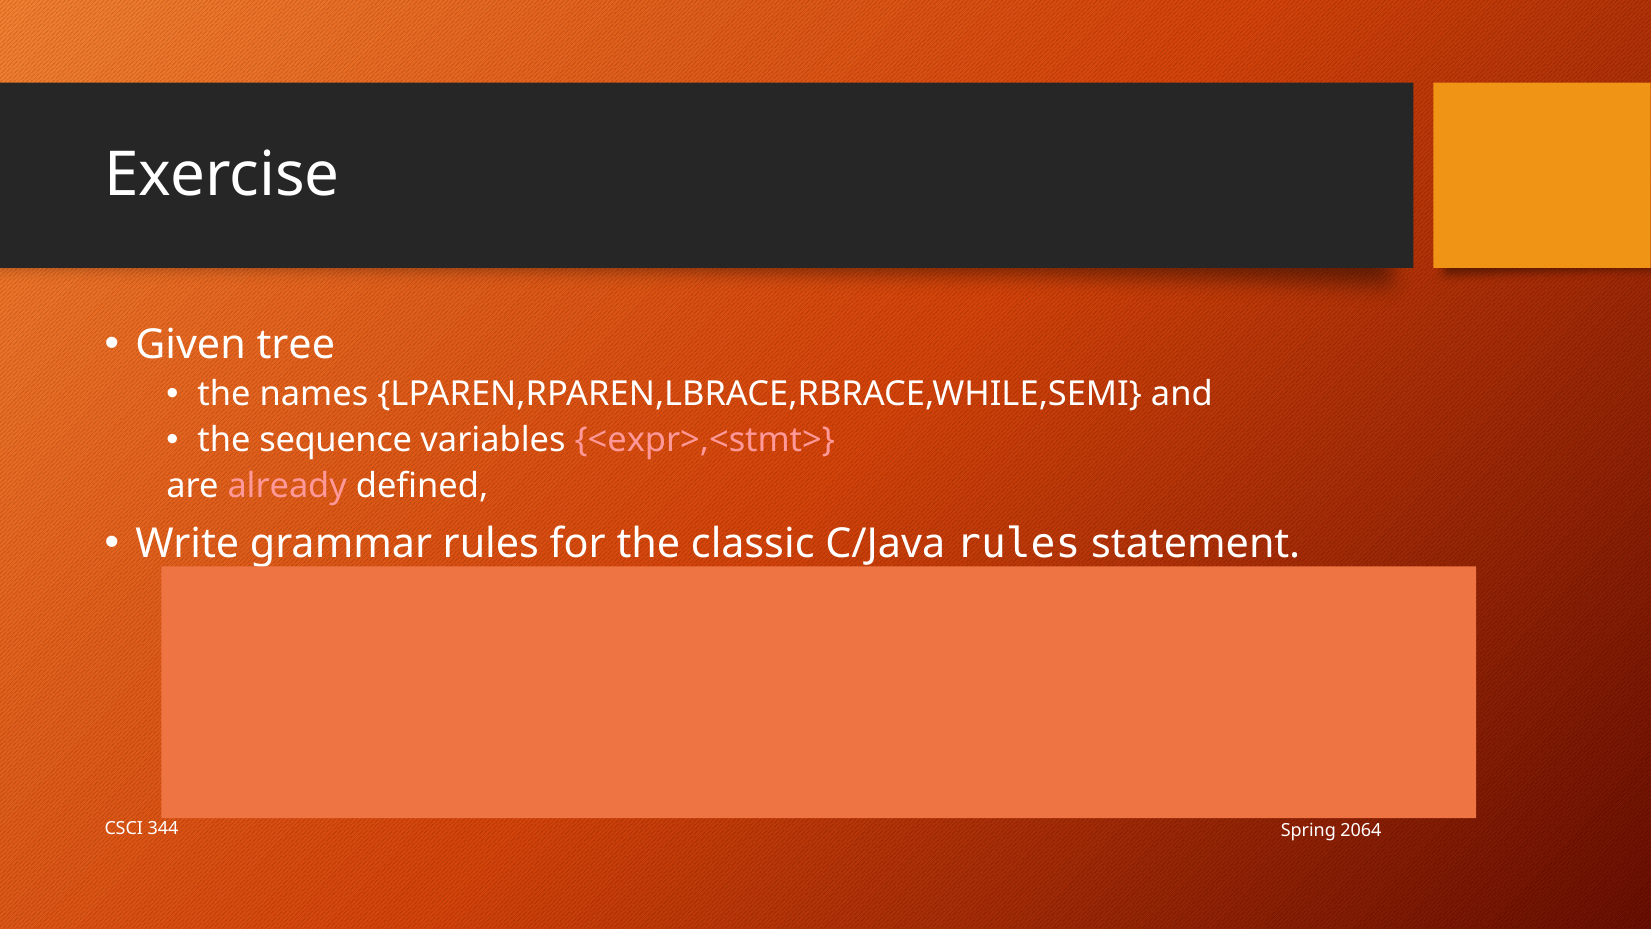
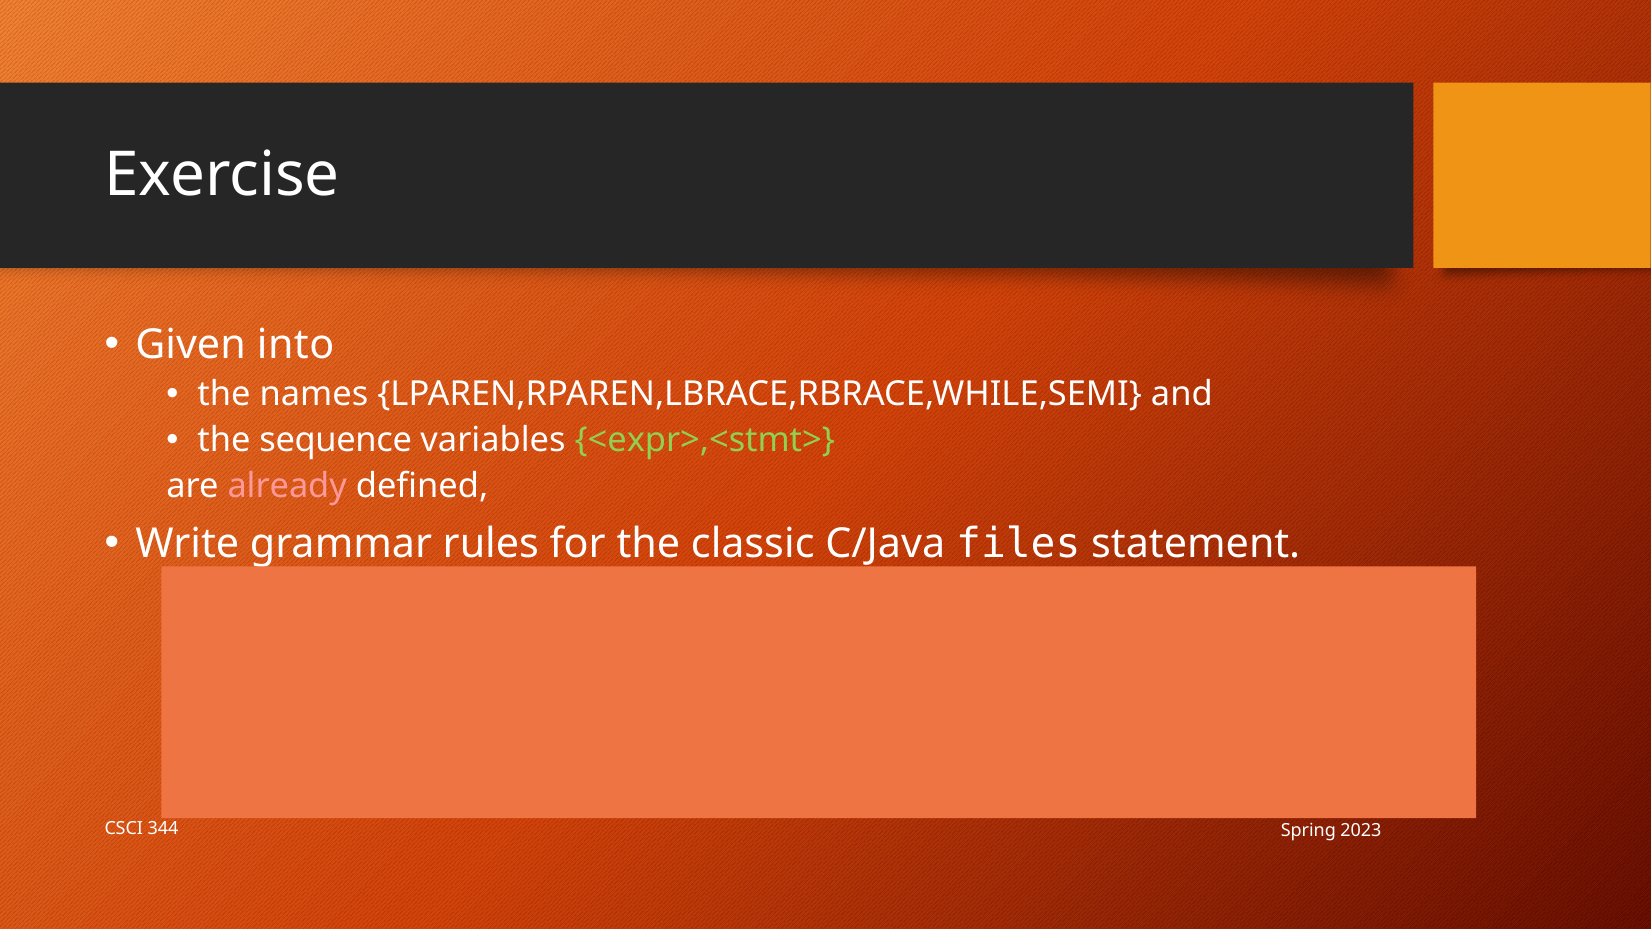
tree: tree -> into
<expr>,<stmt> colour: pink -> light green
rules at (1018, 544): rules -> files
2064: 2064 -> 2023
